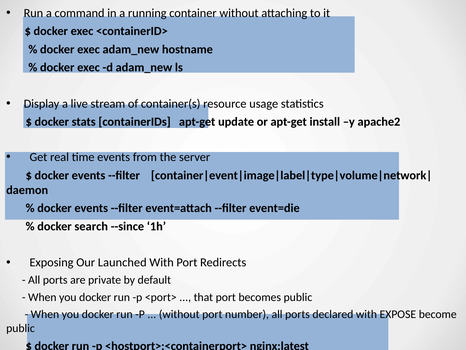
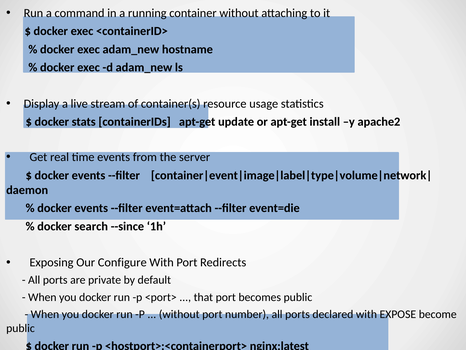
Launched: Launched -> Configure
